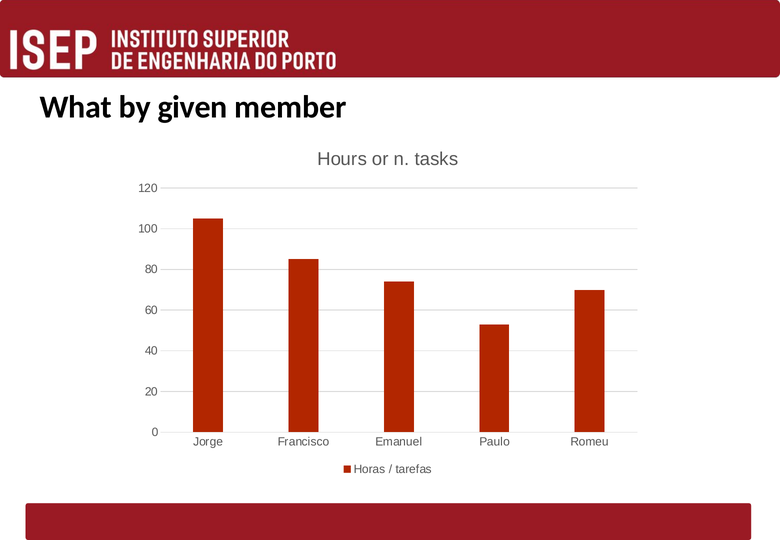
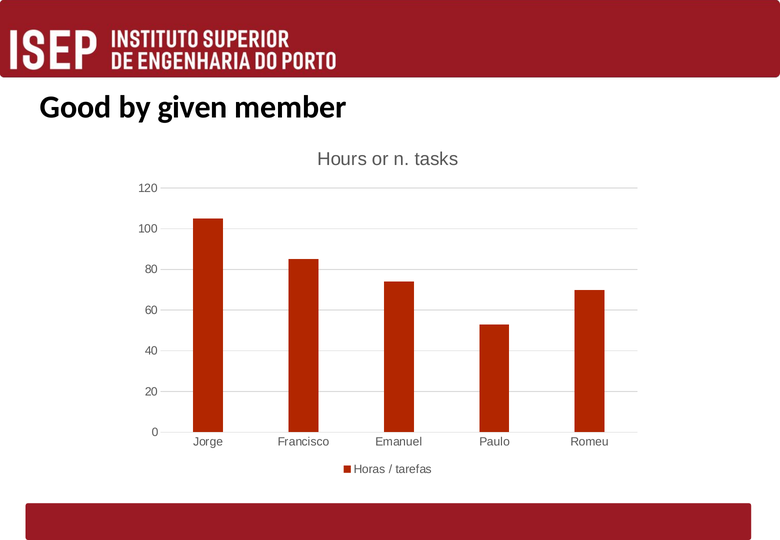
What: What -> Good
